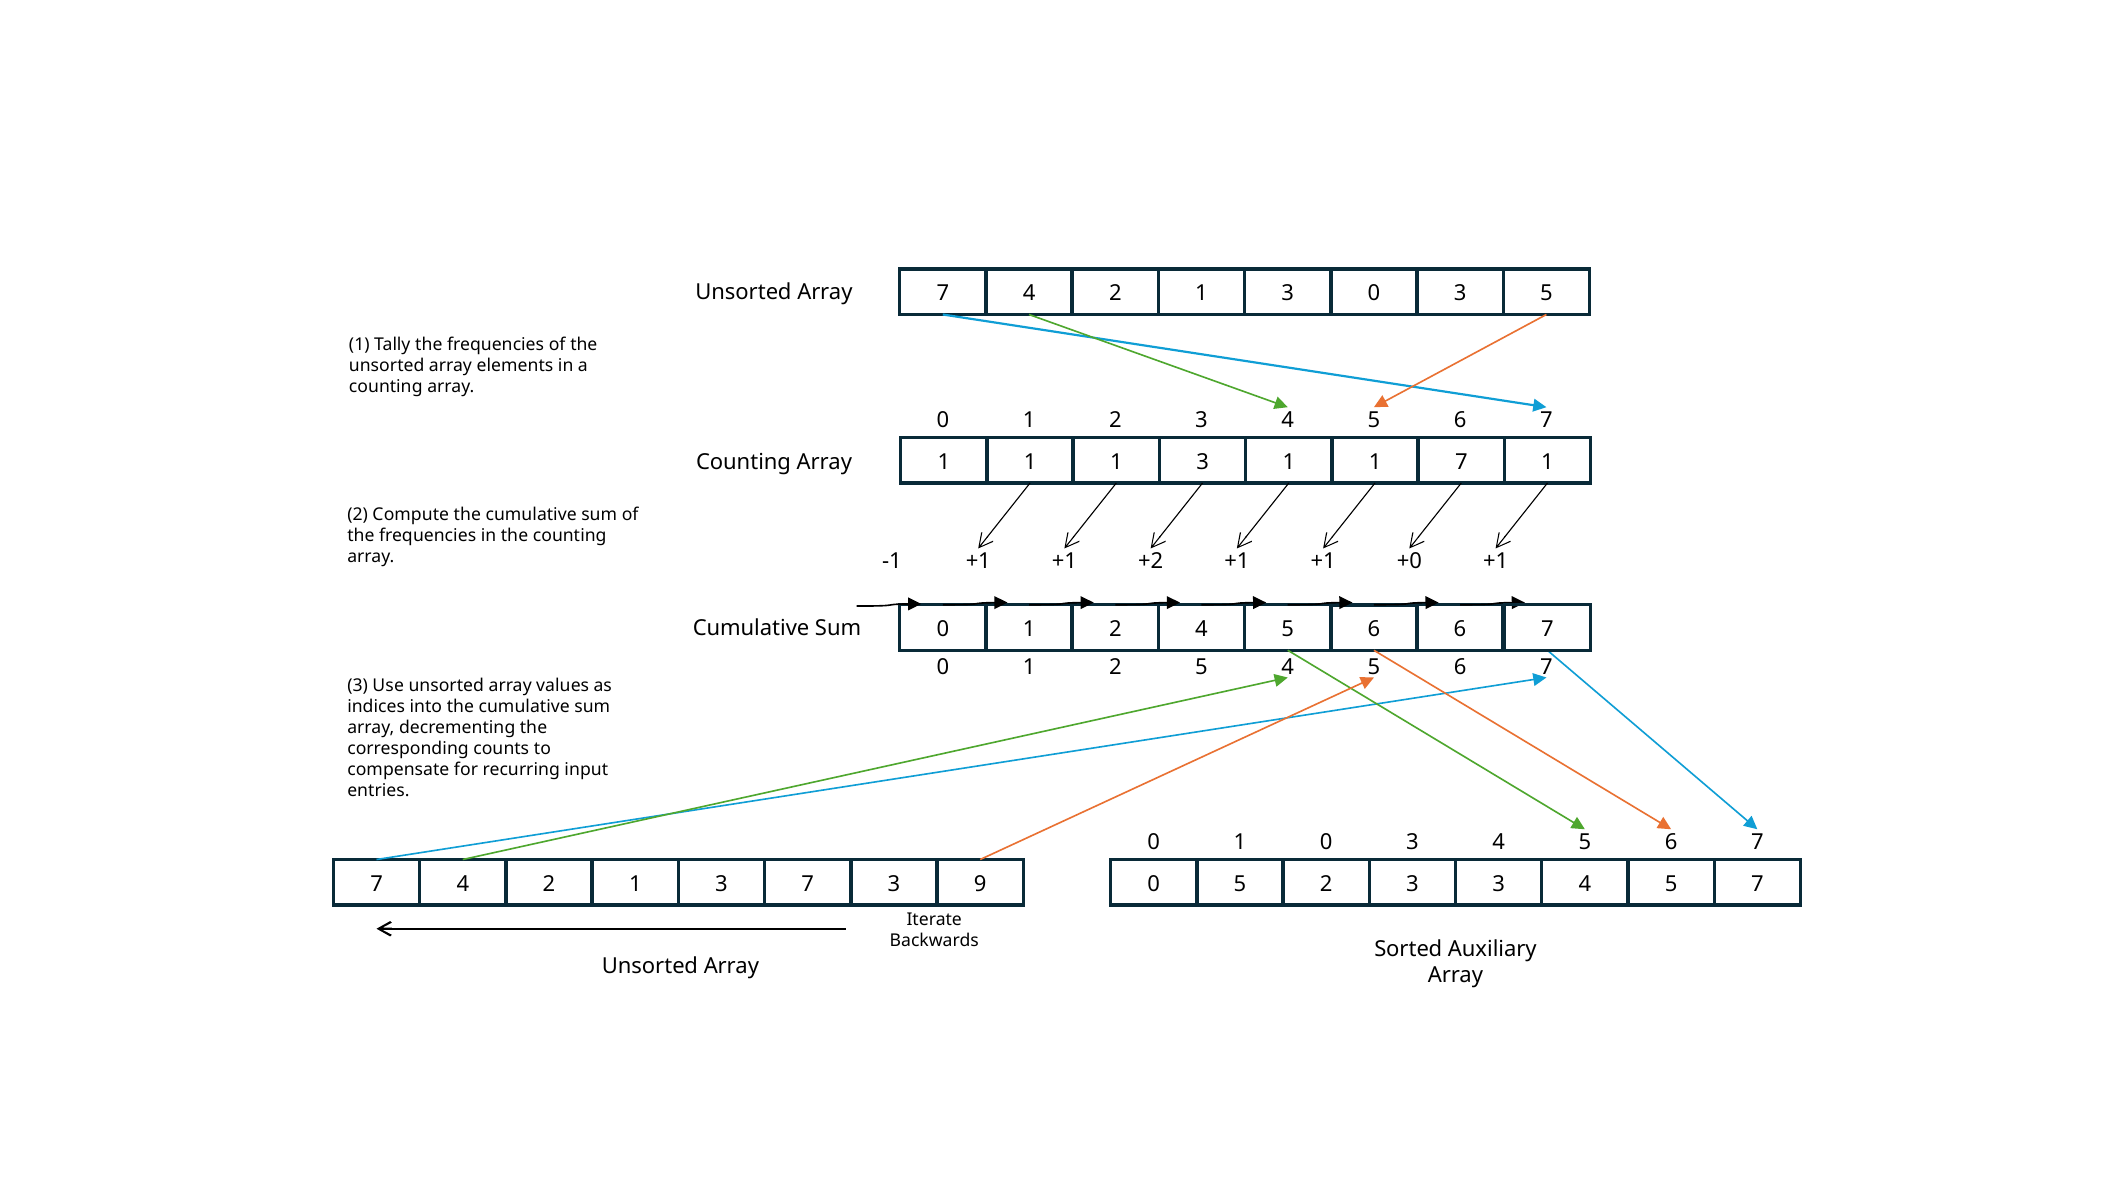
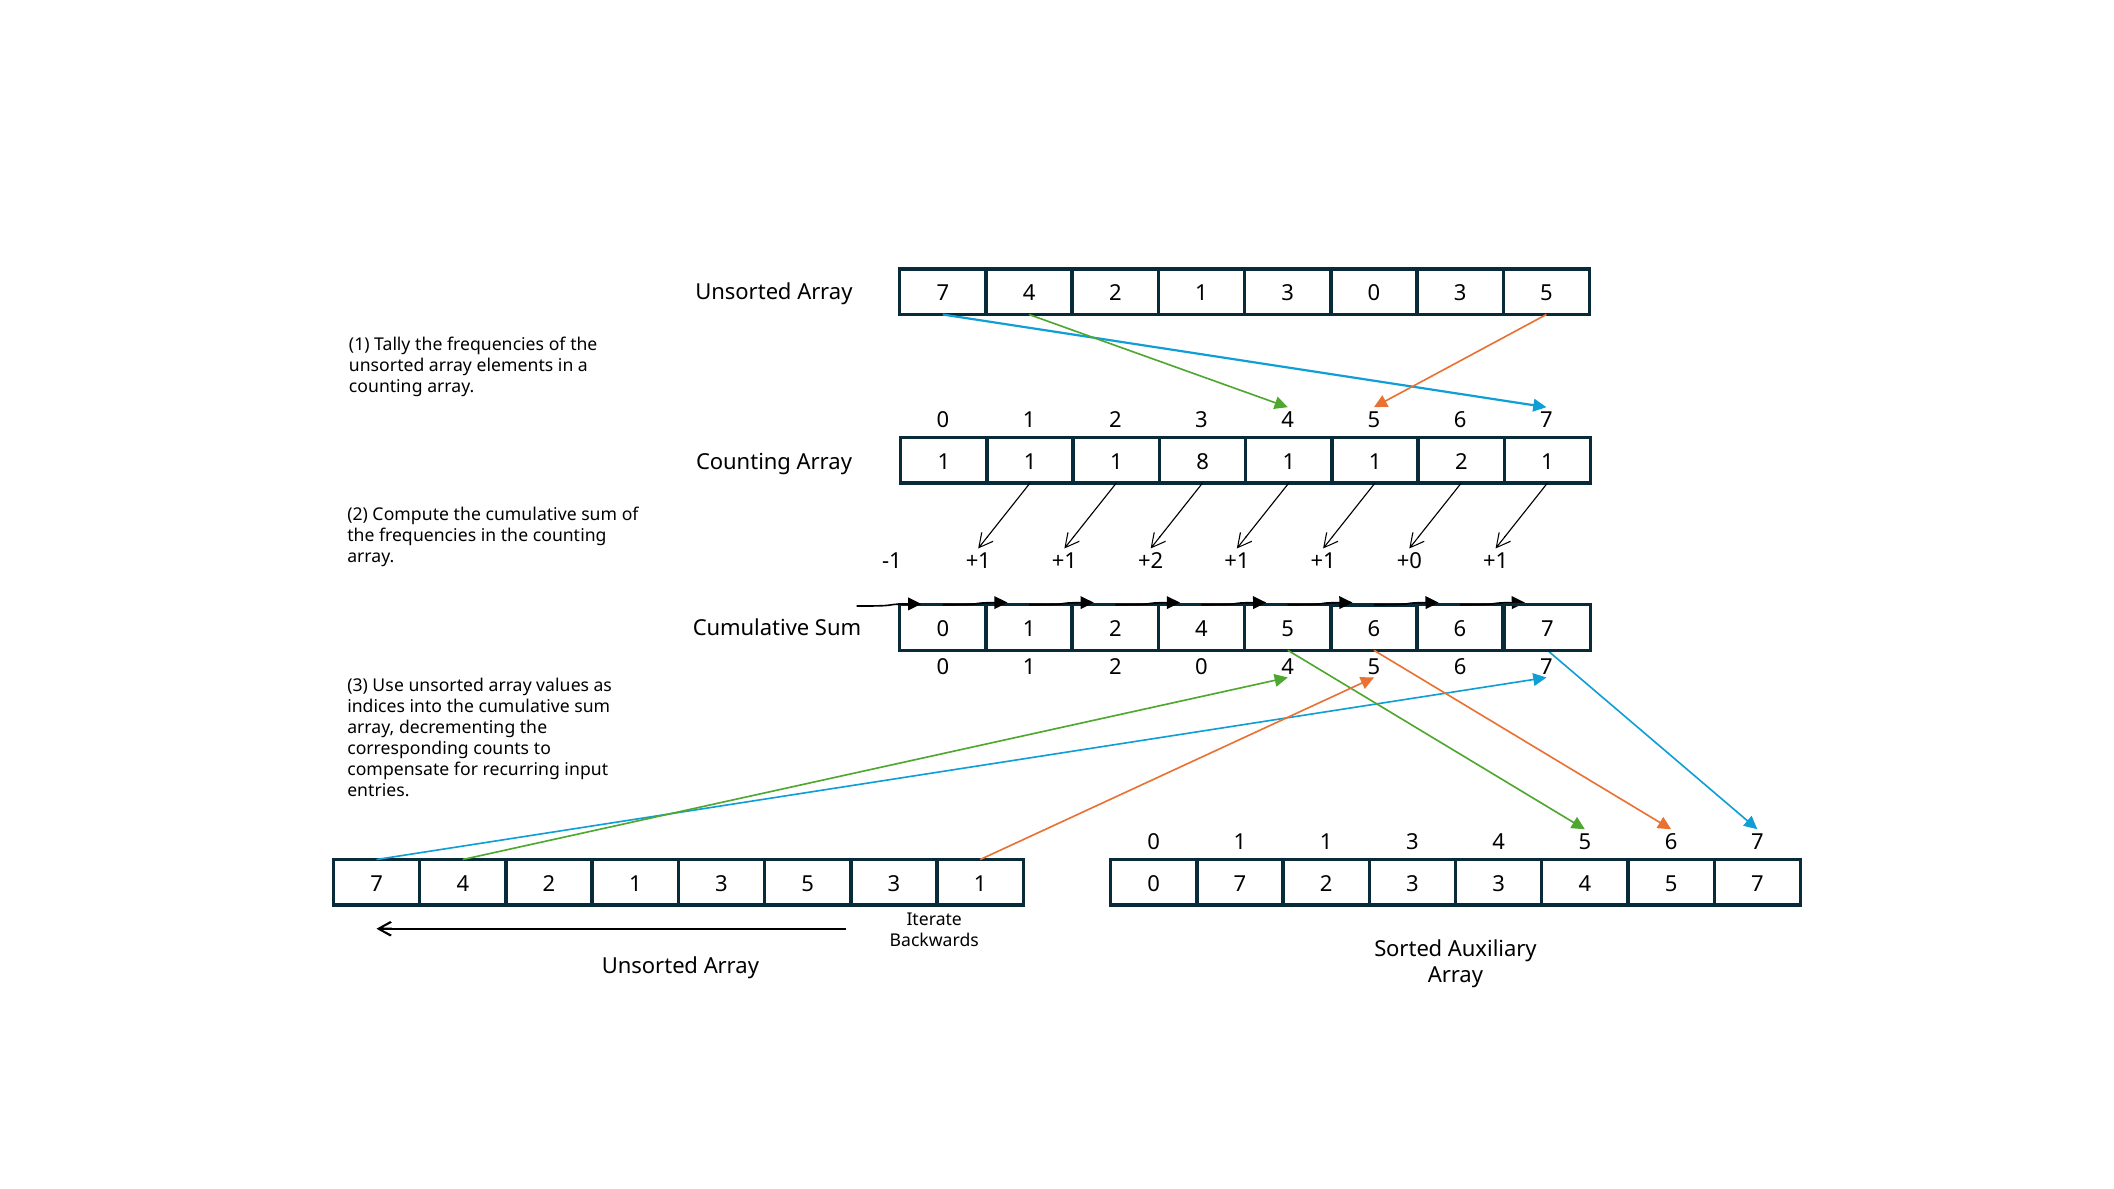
1 1 3: 3 -> 8
1 1 7: 7 -> 2
0 1 2 5: 5 -> 0
0 1 0: 0 -> 1
1 3 7: 7 -> 5
3 9: 9 -> 1
0 5: 5 -> 7
